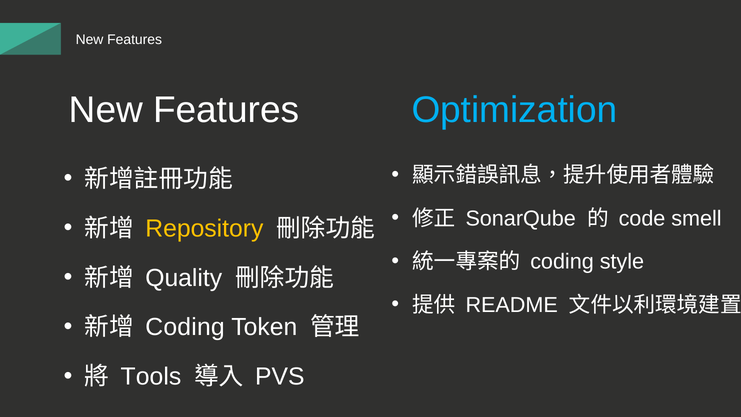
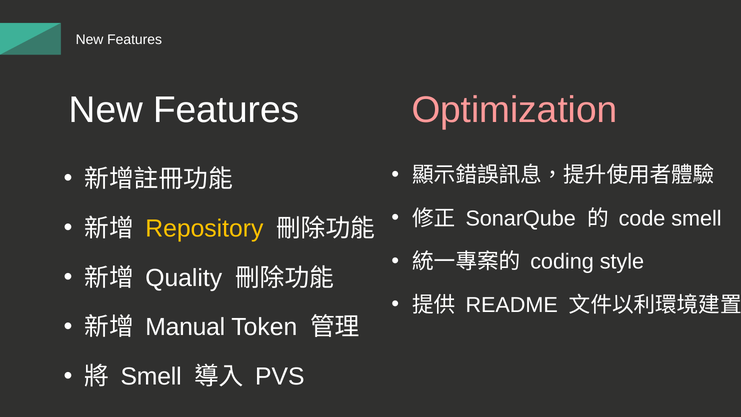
Optimization colour: light blue -> pink
Coding at (185, 327): Coding -> Manual
Tools at (151, 377): Tools -> Smell
